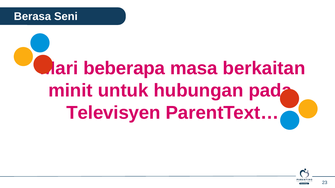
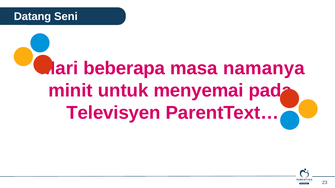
Berasa: Berasa -> Datang
berkaitan: berkaitan -> namanya
hubungan: hubungan -> menyemai
